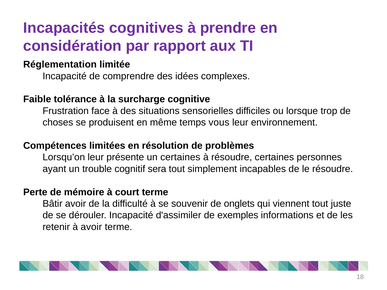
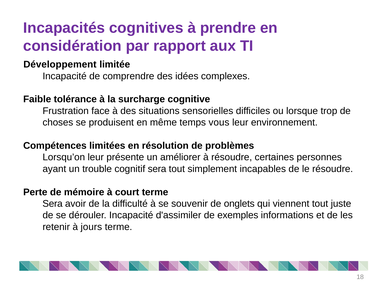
Réglementation: Réglementation -> Développement
un certaines: certaines -> améliorer
Bâtir at (52, 204): Bâtir -> Sera
à avoir: avoir -> jours
